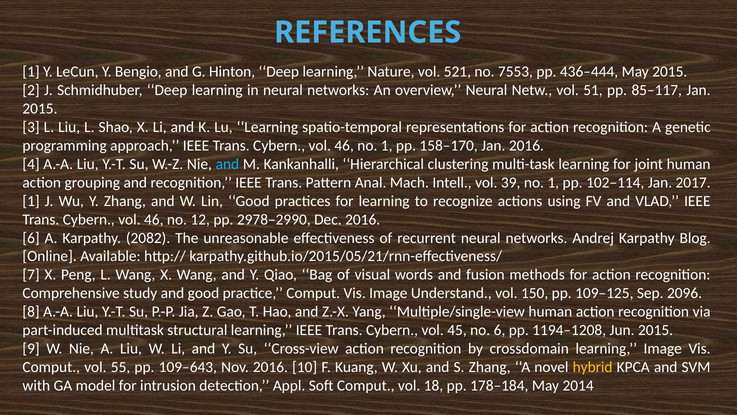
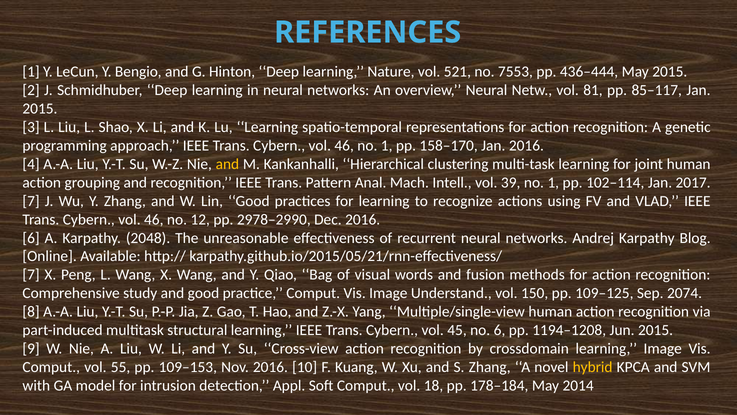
51: 51 -> 81
and at (227, 164) colour: light blue -> yellow
1 at (31, 201): 1 -> 7
2082: 2082 -> 2048
2096: 2096 -> 2074
109–643: 109–643 -> 109–153
